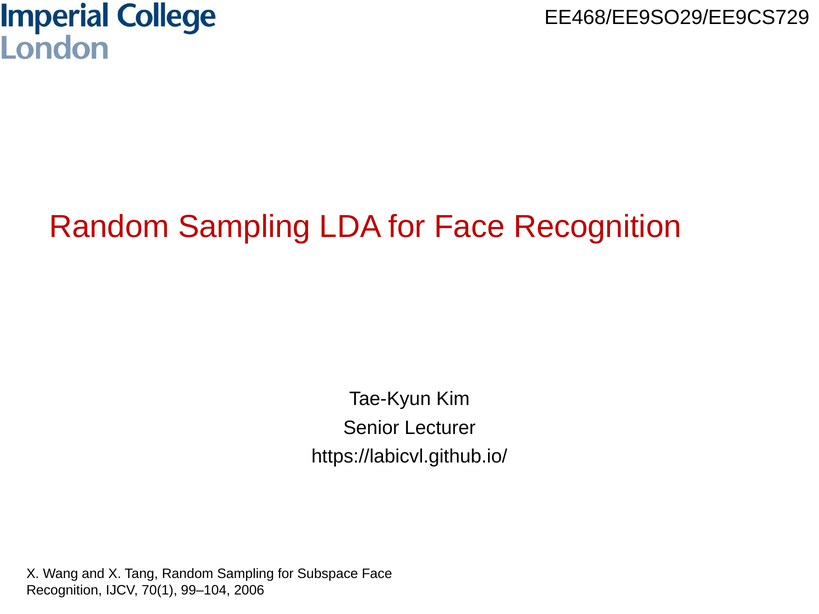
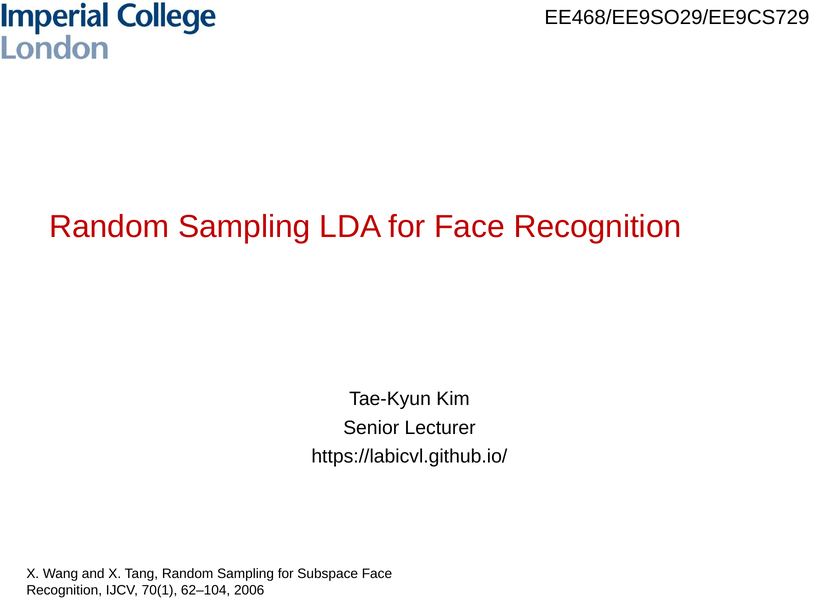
99–104: 99–104 -> 62–104
